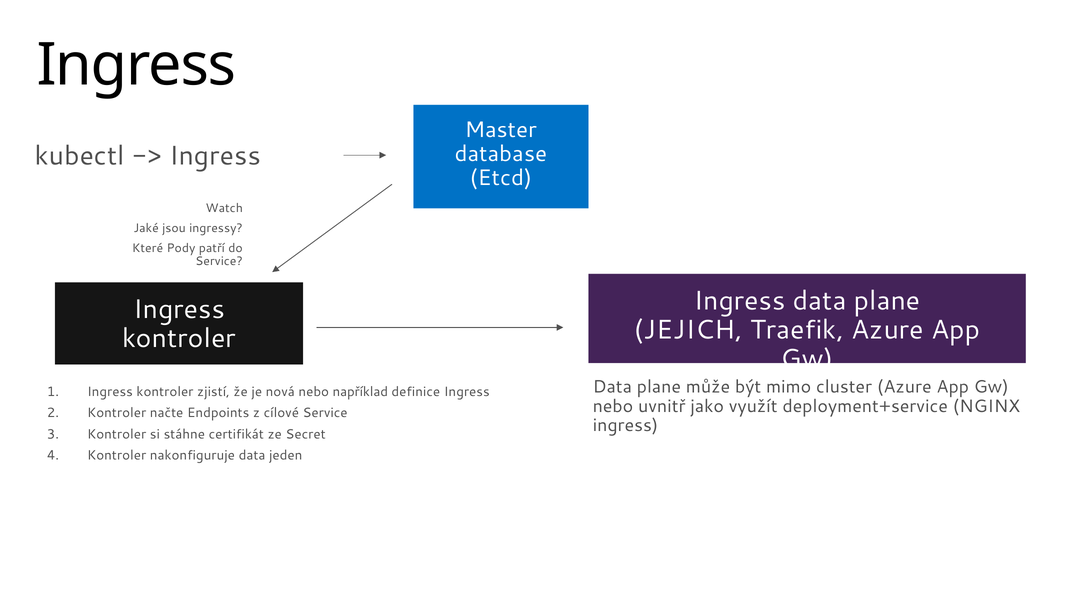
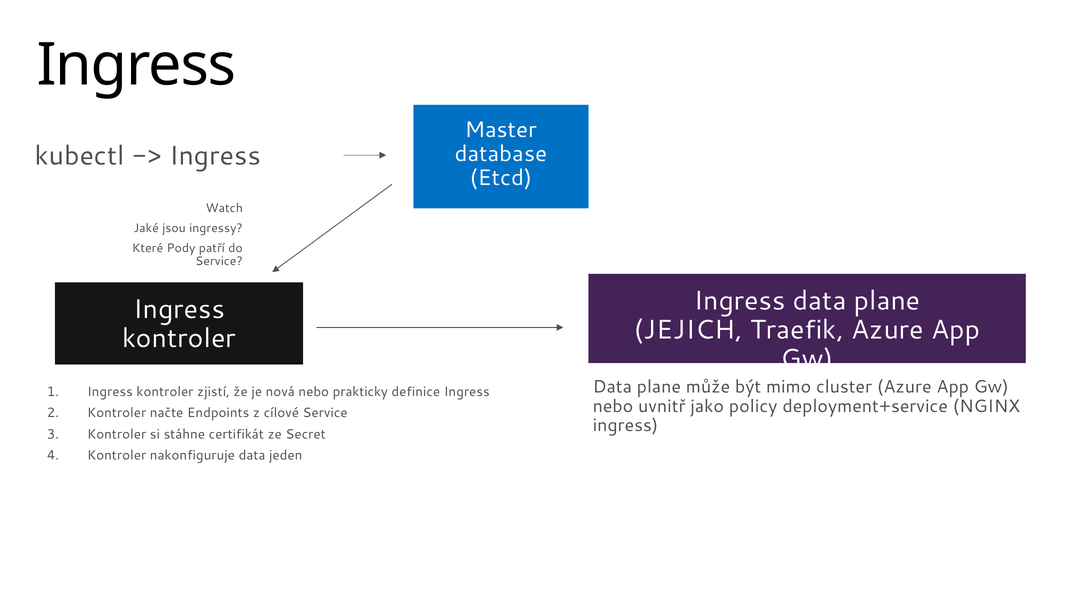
například: například -> prakticky
využít: využít -> policy
